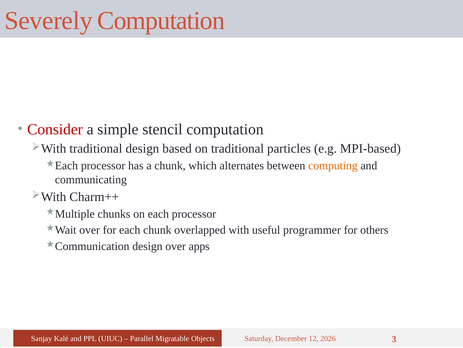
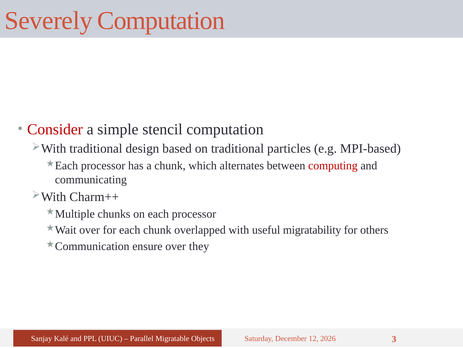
computing colour: orange -> red
programmer: programmer -> migratability
design at (147, 246): design -> ensure
apps: apps -> they
